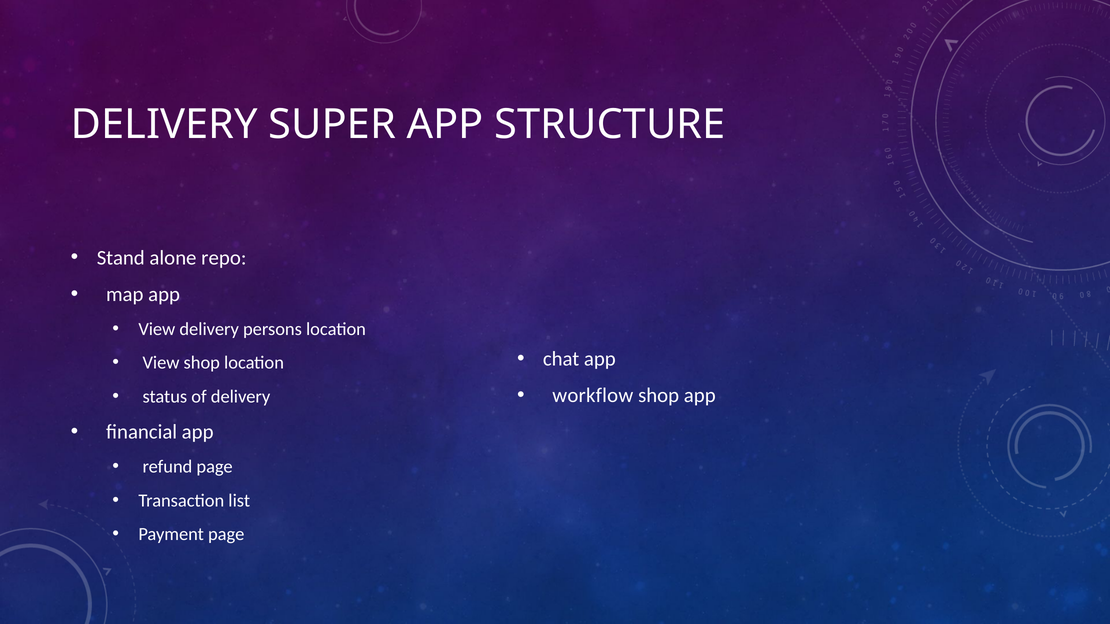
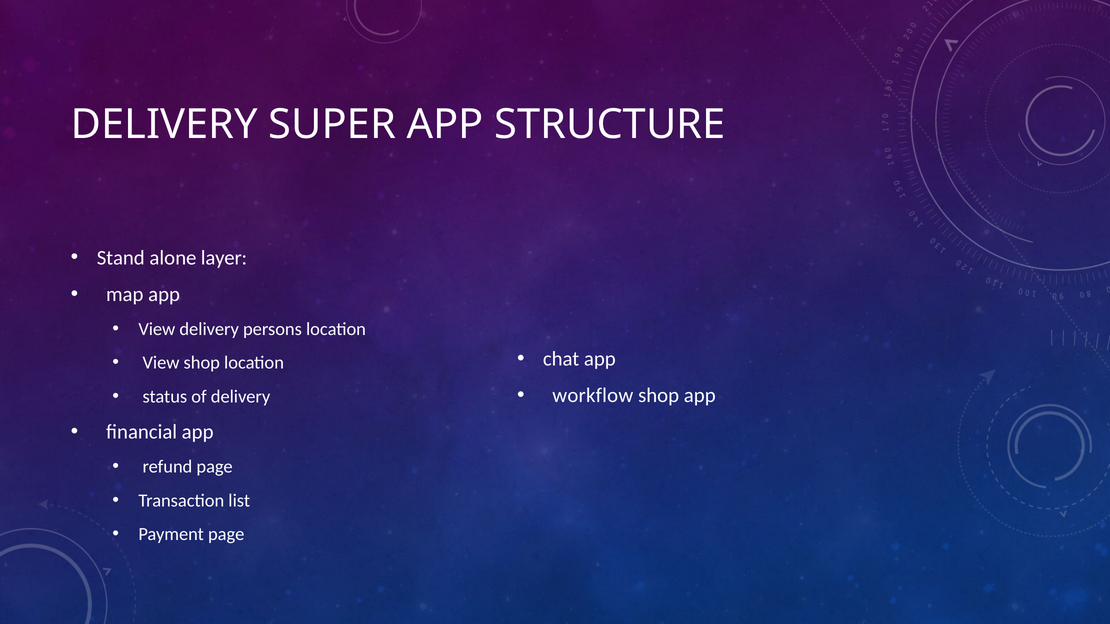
repo: repo -> layer
